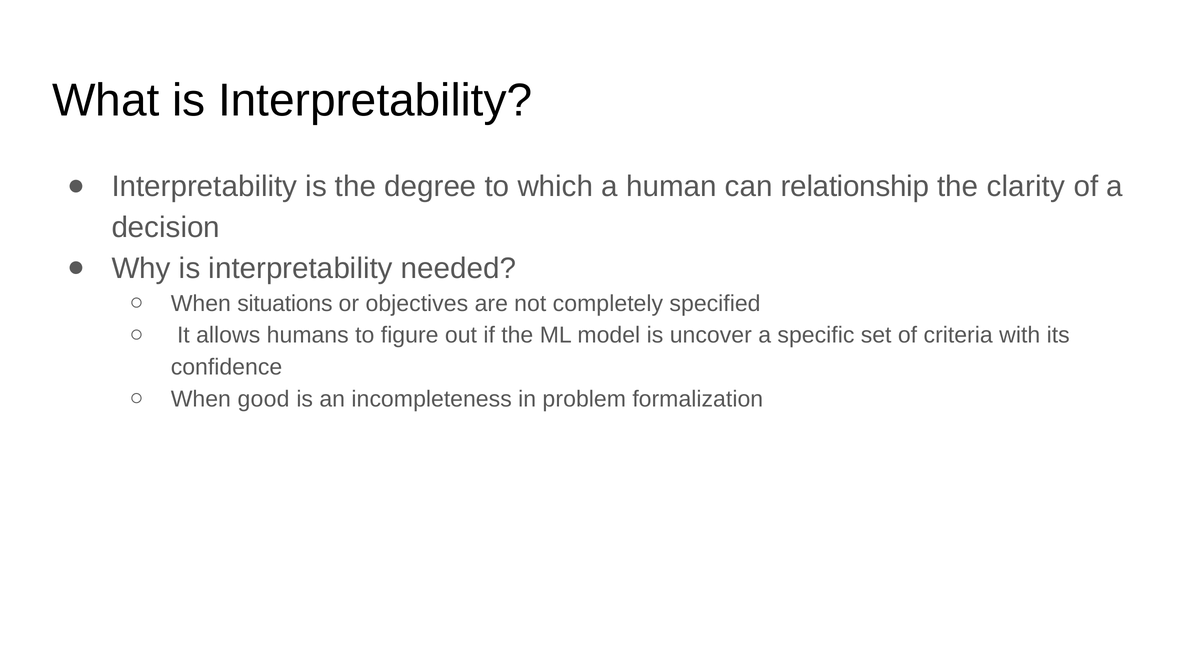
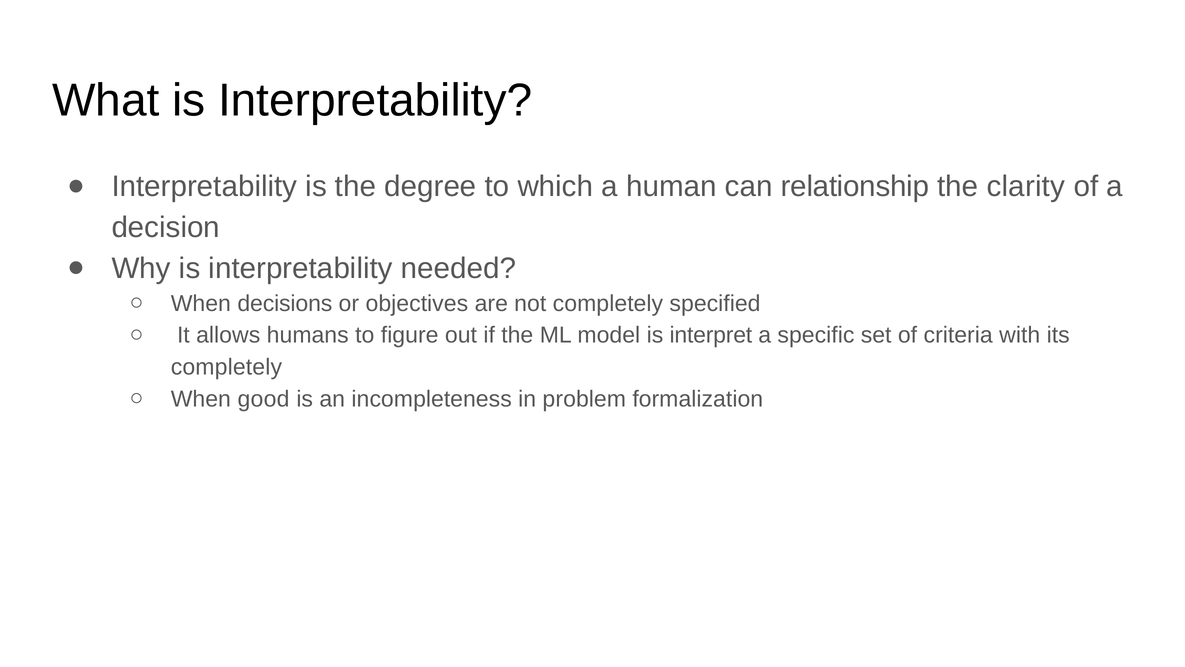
situations: situations -> decisions
uncover: uncover -> interpret
confidence at (226, 367): confidence -> completely
